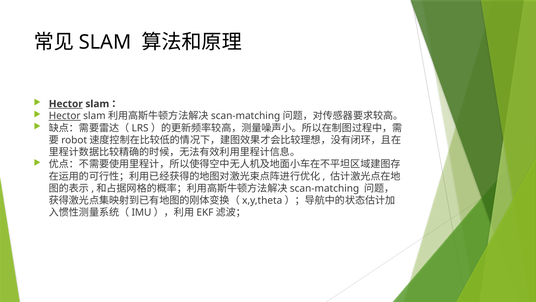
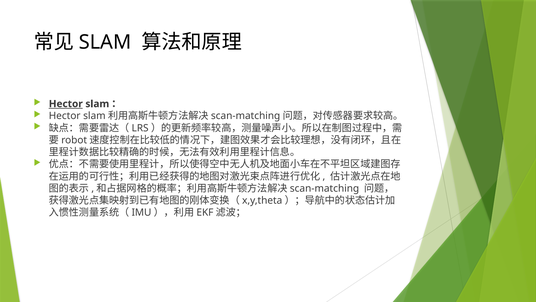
Hector at (65, 116) underline: present -> none
